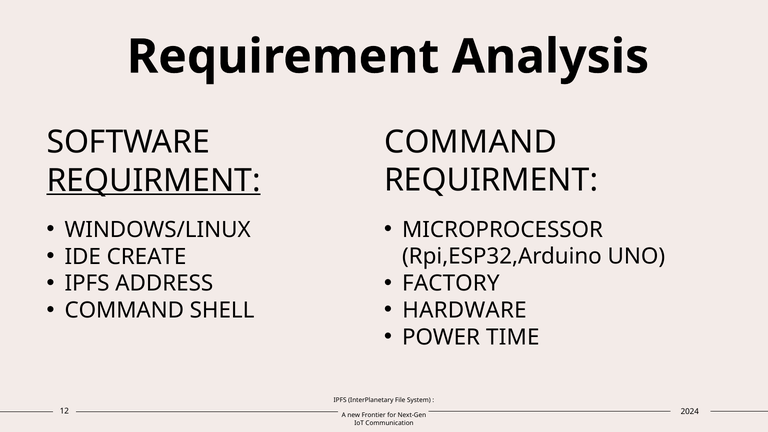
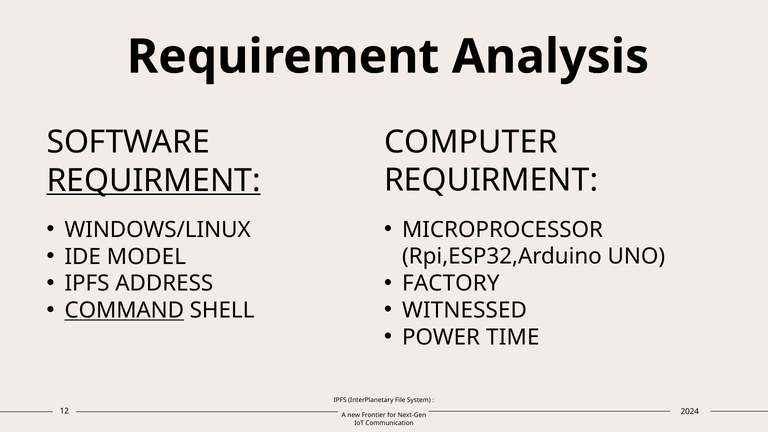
COMMAND at (471, 142): COMMAND -> COMPUTER
CREATE: CREATE -> MODEL
HARDWARE: HARDWARE -> WITNESSED
COMMAND at (124, 310) underline: none -> present
